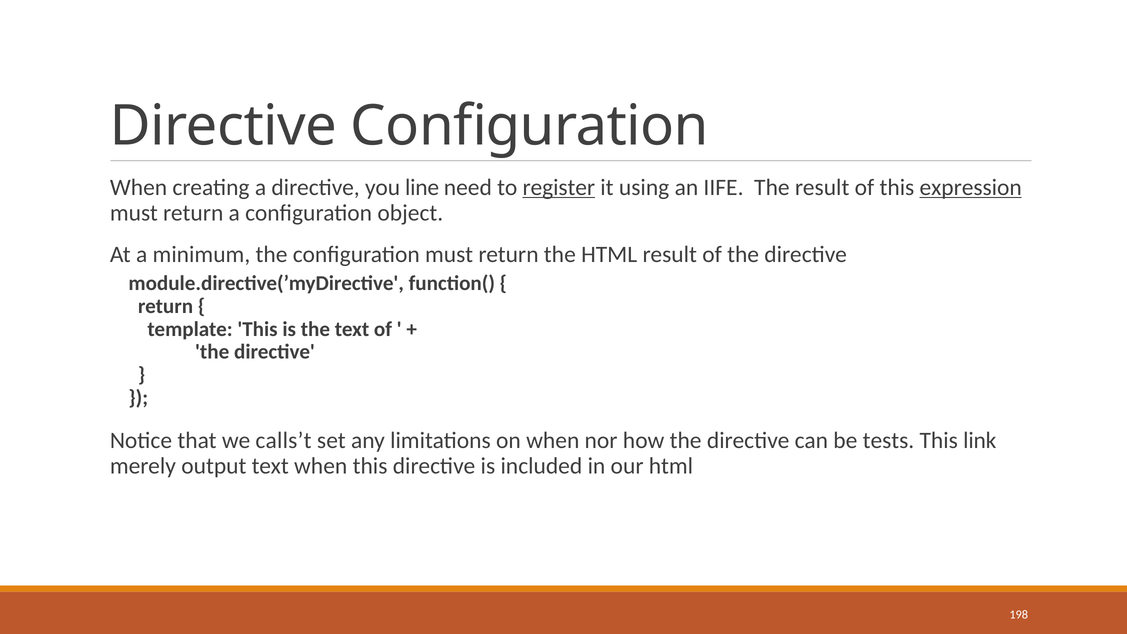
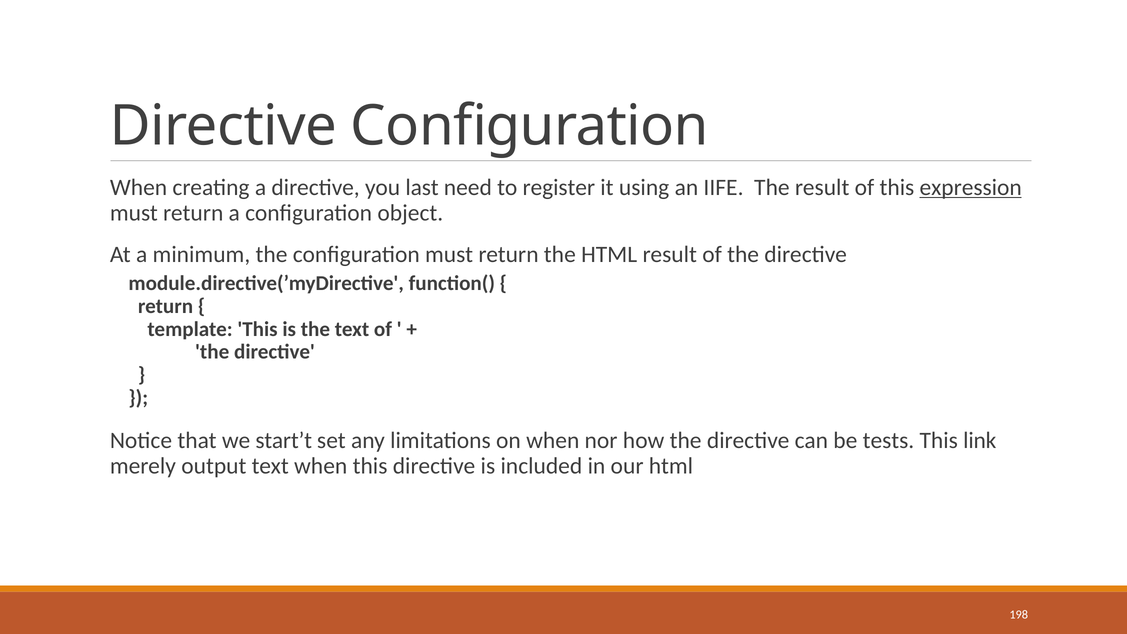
line: line -> last
register underline: present -> none
calls’t: calls’t -> start’t
